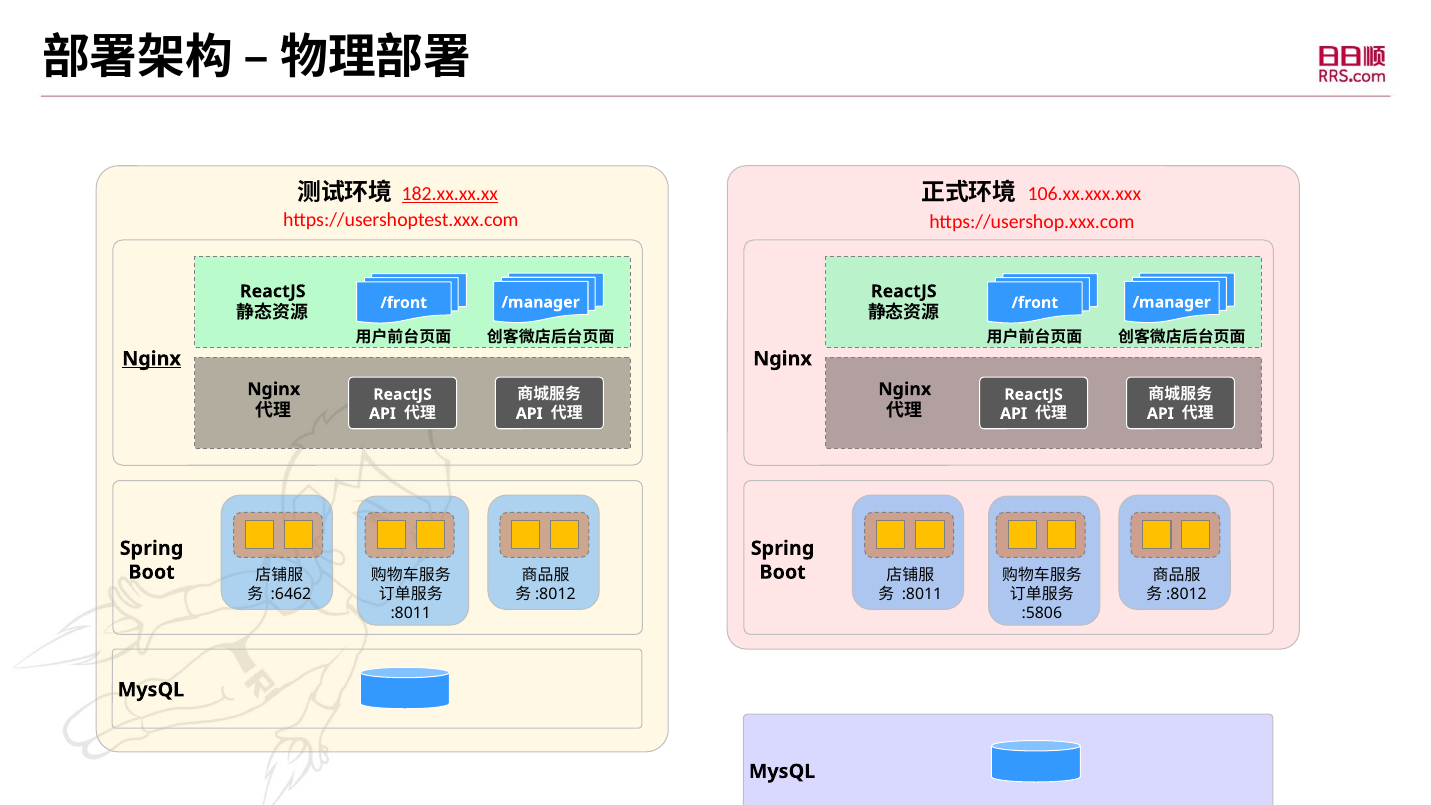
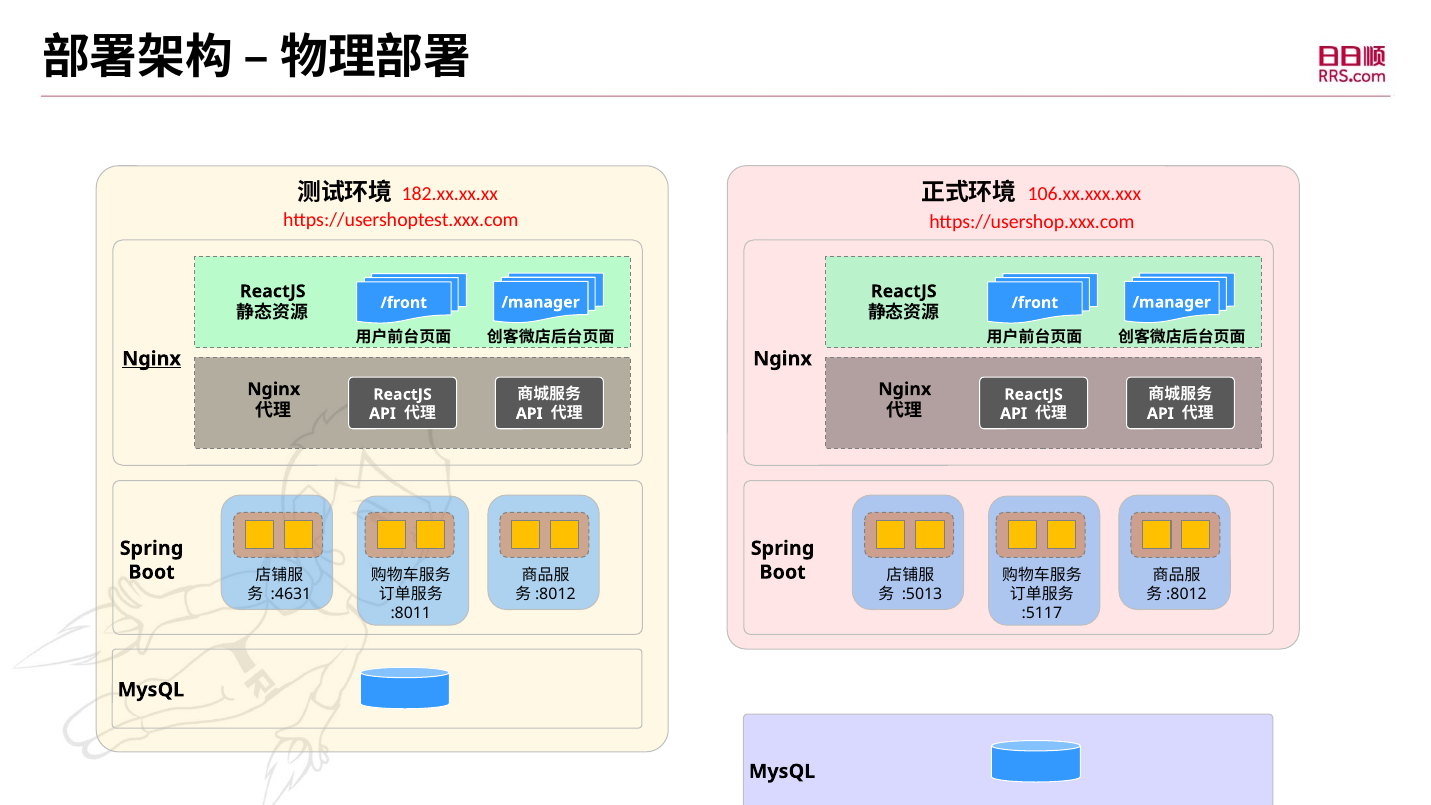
182.xx.xx.xx underline: present -> none
:6462: :6462 -> :4631
:8011 at (922, 594): :8011 -> :5013
:5806: :5806 -> :5117
